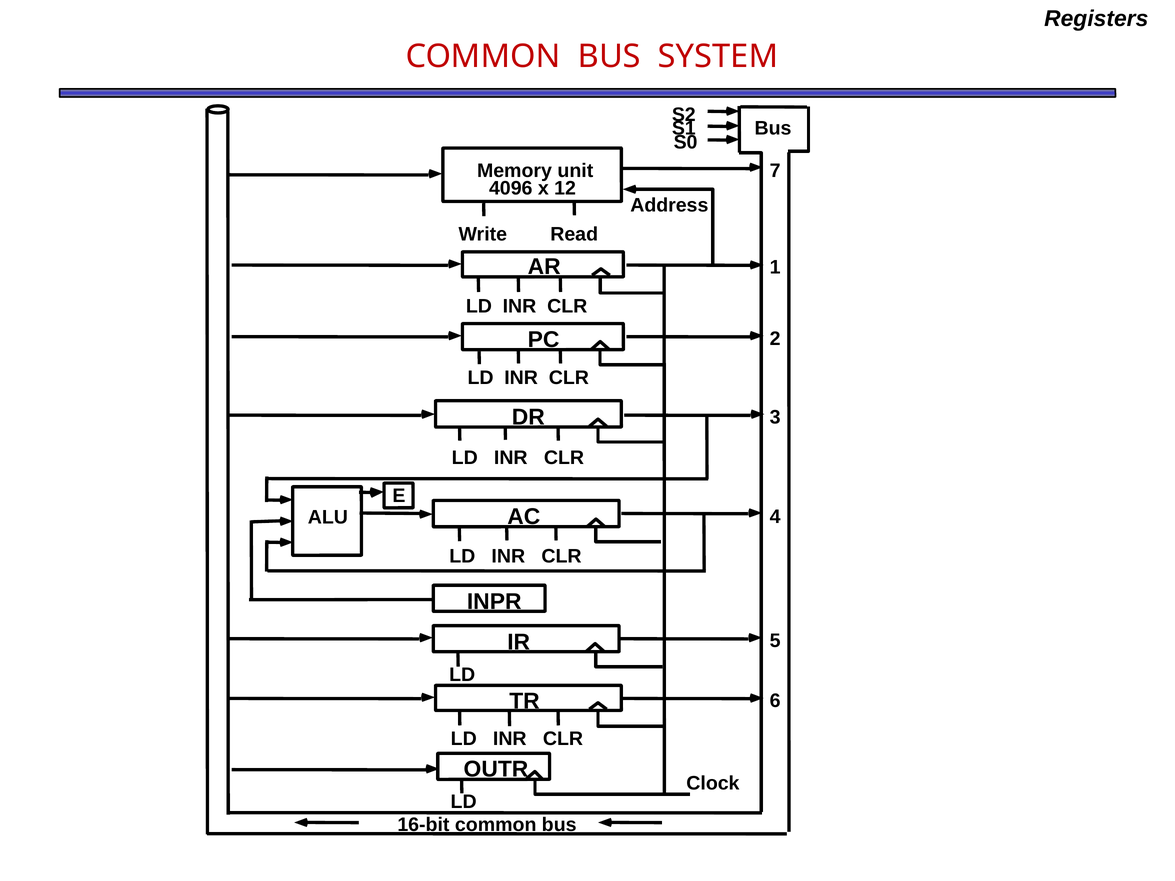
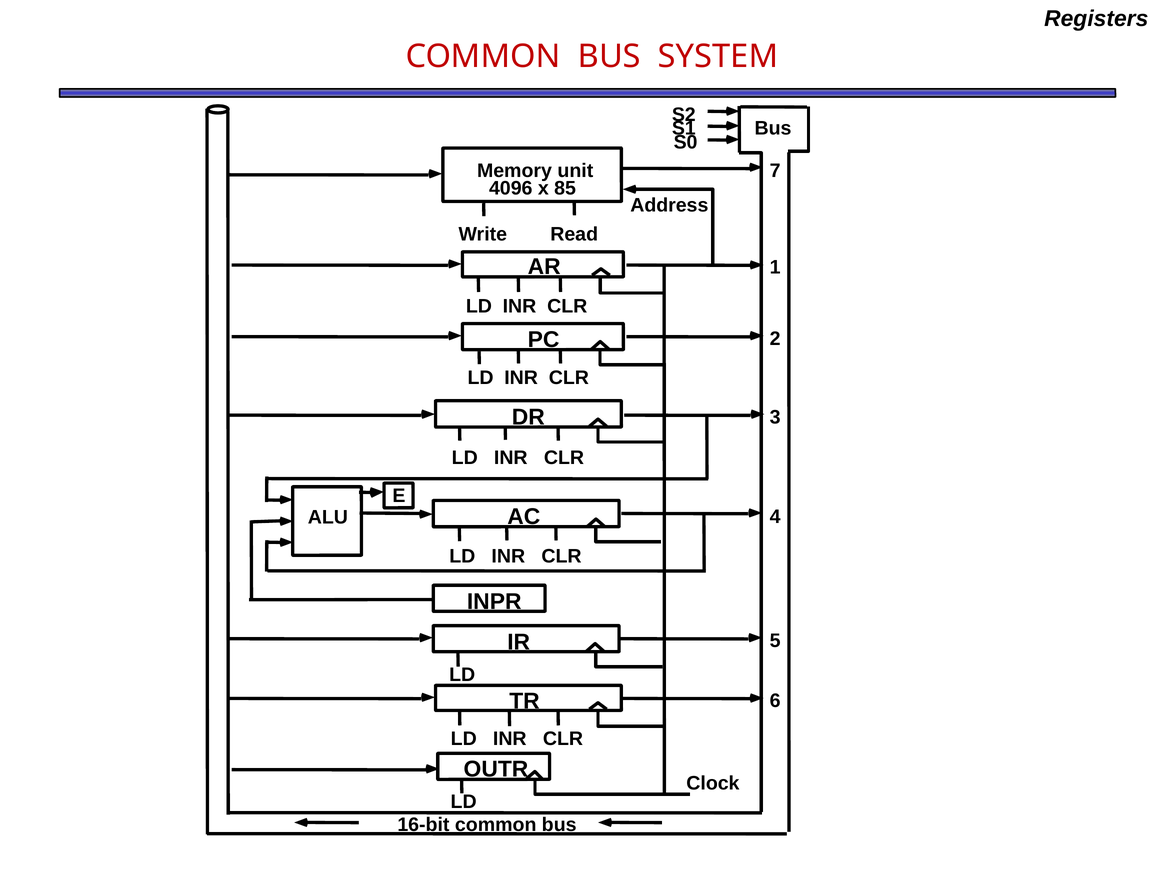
12: 12 -> 85
